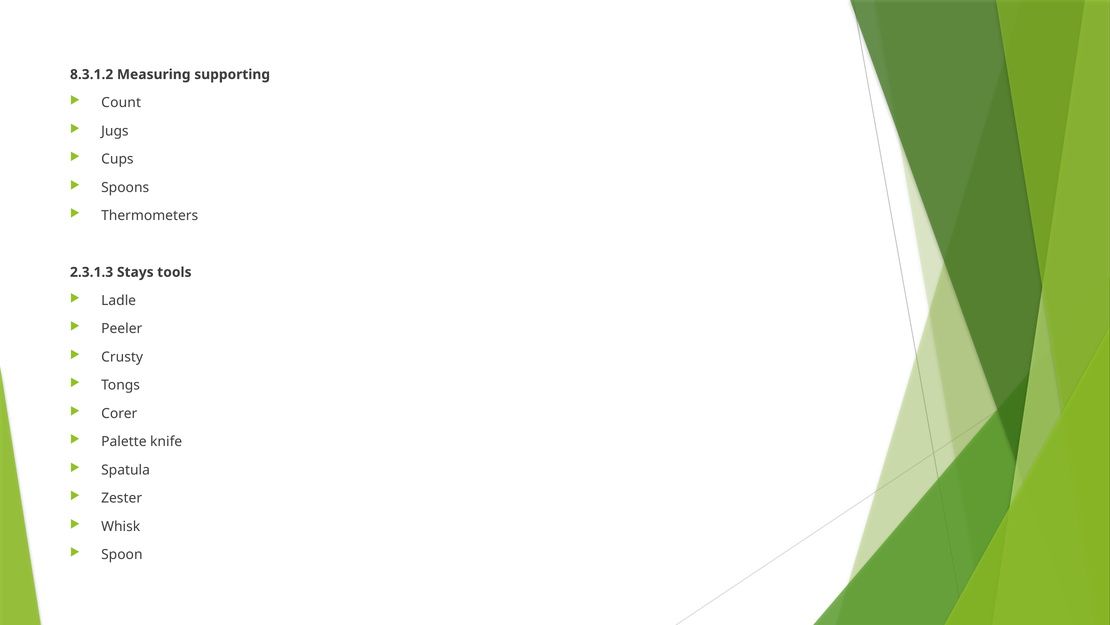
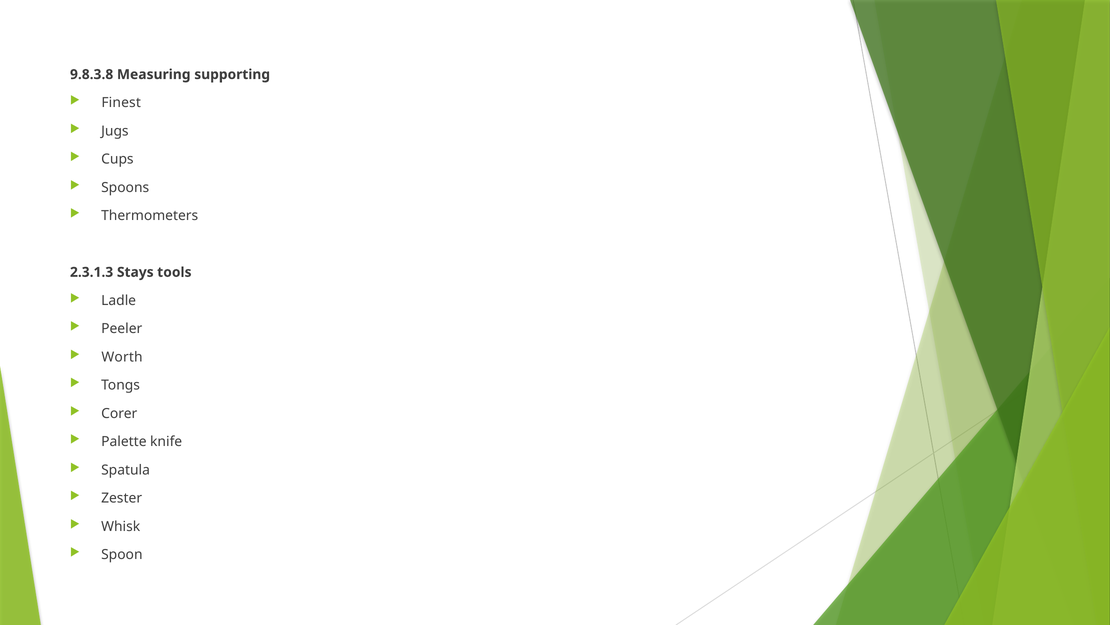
8.3.1.2: 8.3.1.2 -> 9.8.3.8
Count: Count -> Finest
Crusty: Crusty -> Worth
